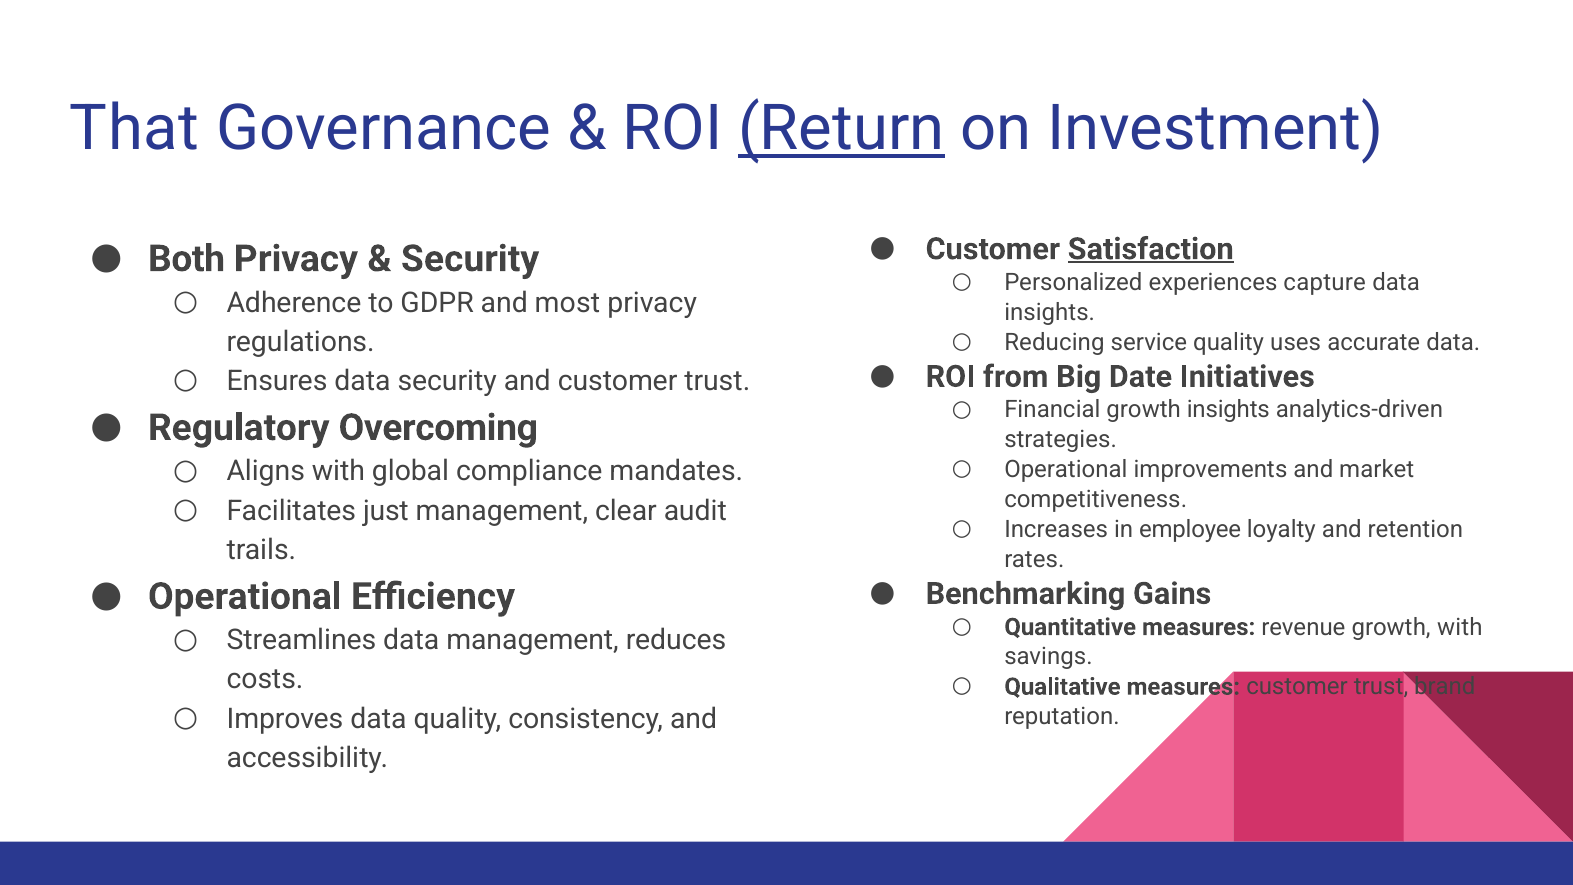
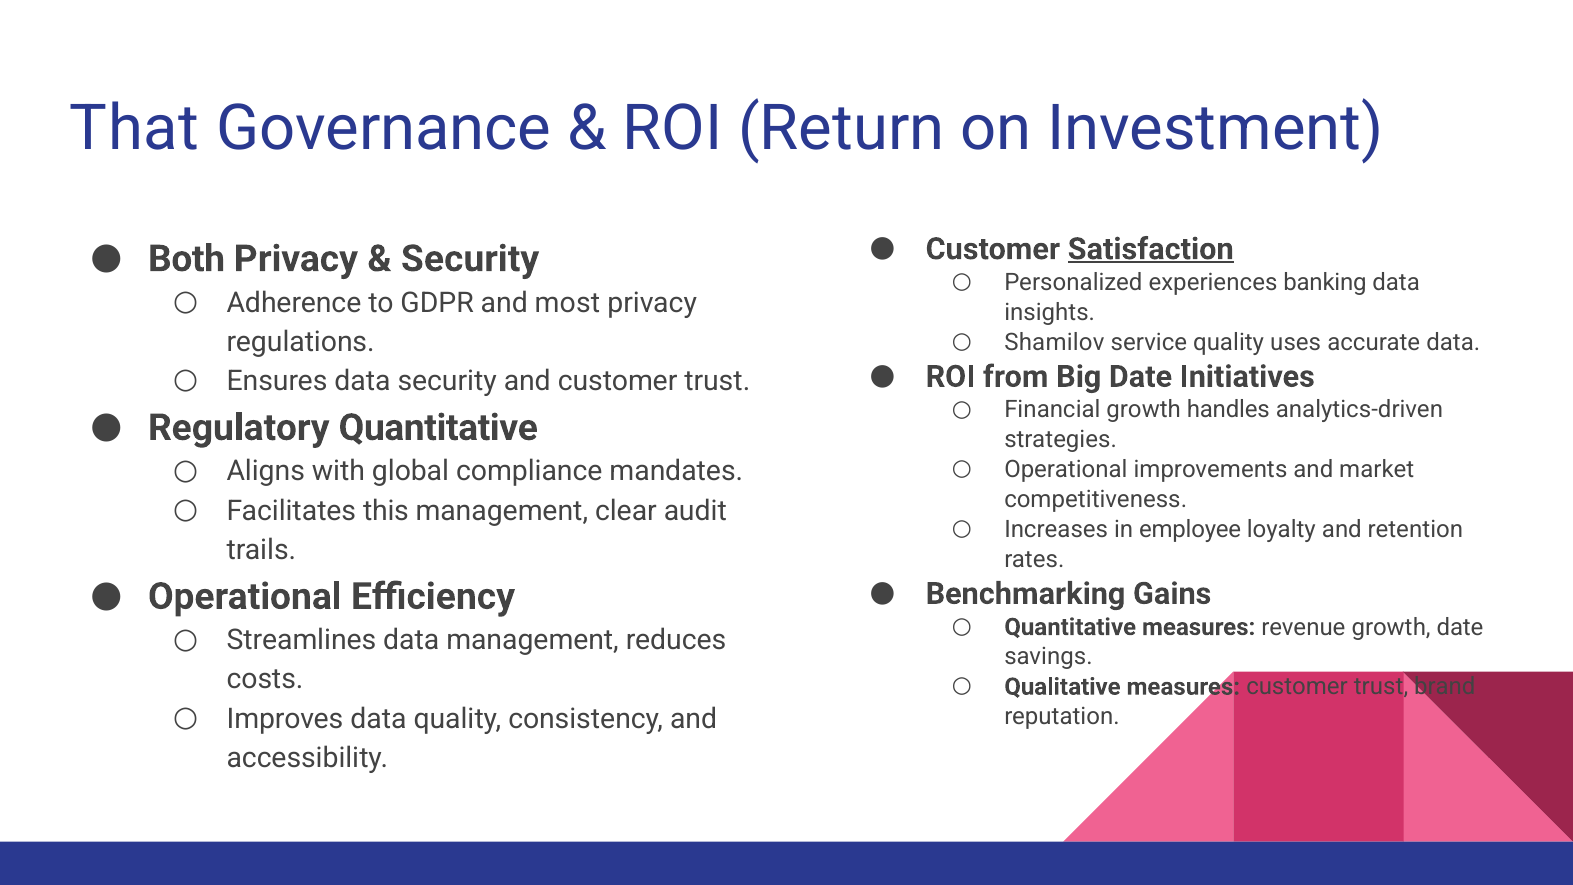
Return underline: present -> none
capture: capture -> banking
Reducing: Reducing -> Shamilov
growth insights: insights -> handles
Regulatory Overcoming: Overcoming -> Quantitative
just: just -> this
growth with: with -> date
